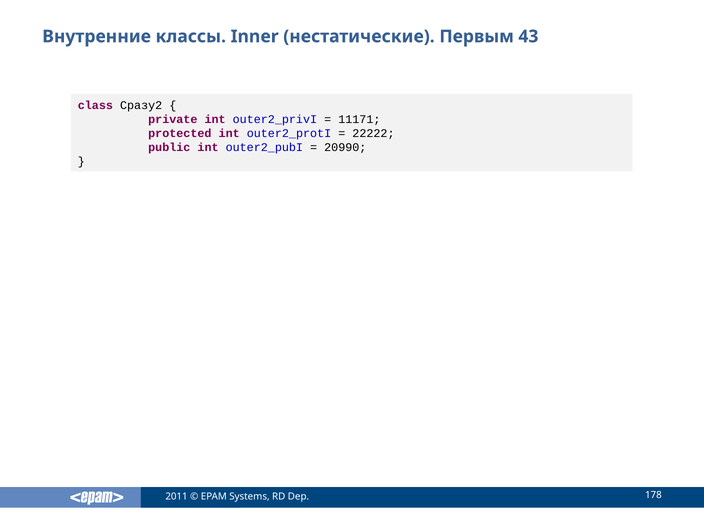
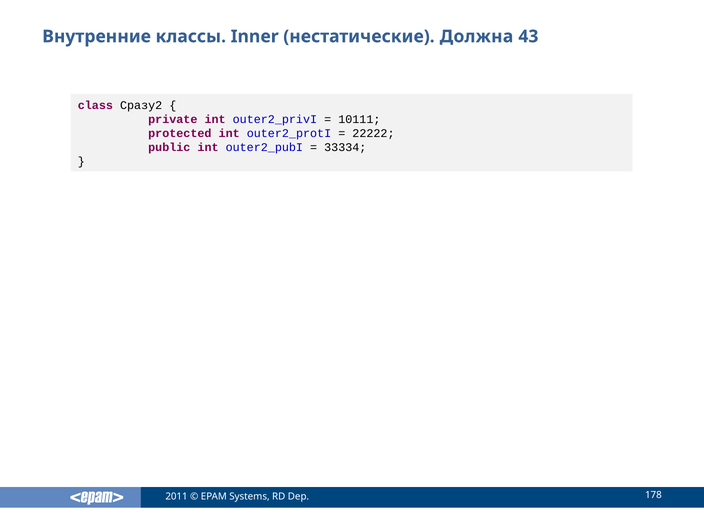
Первым: Первым -> Должна
11171: 11171 -> 10111
20990: 20990 -> 33334
